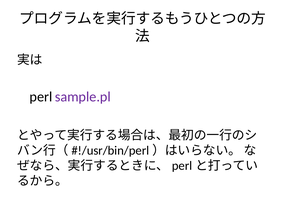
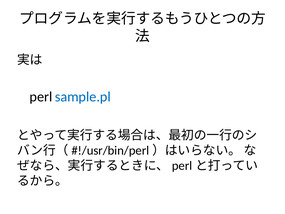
sample.pl colour: purple -> blue
